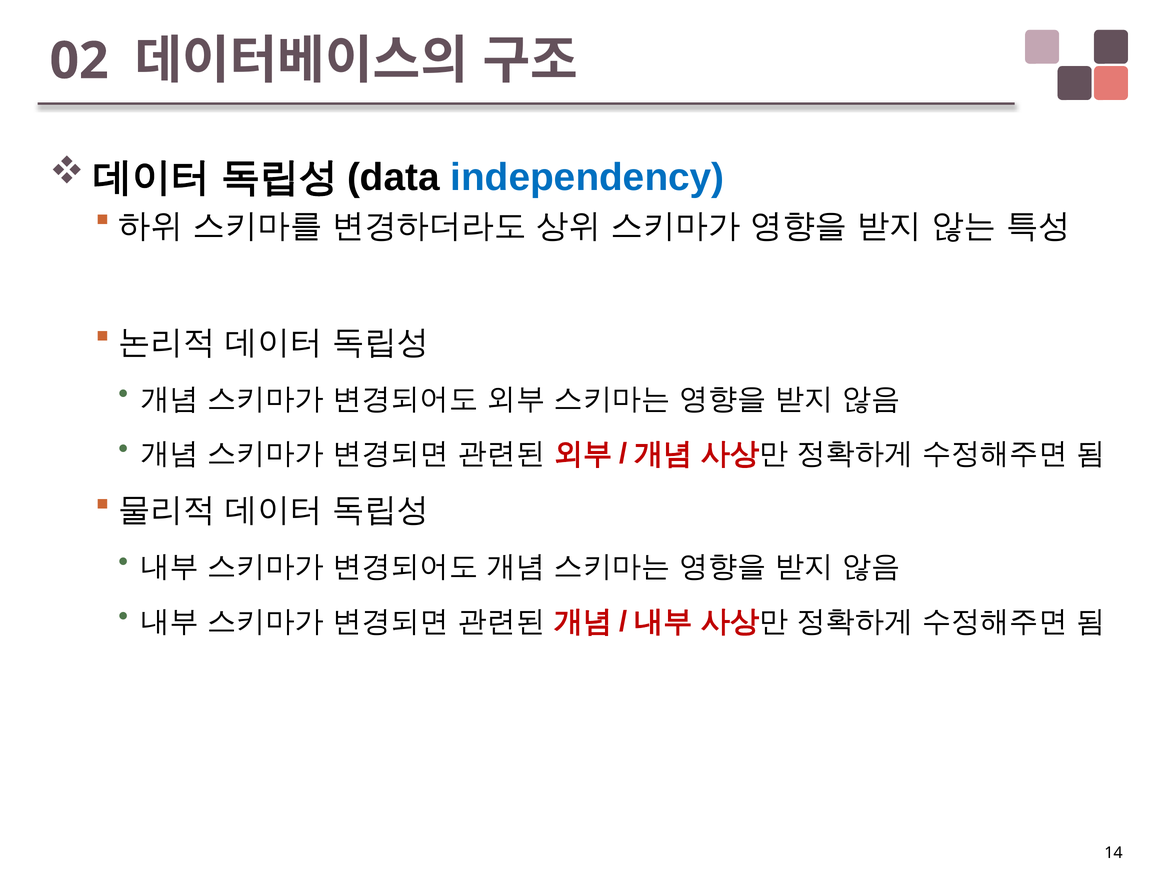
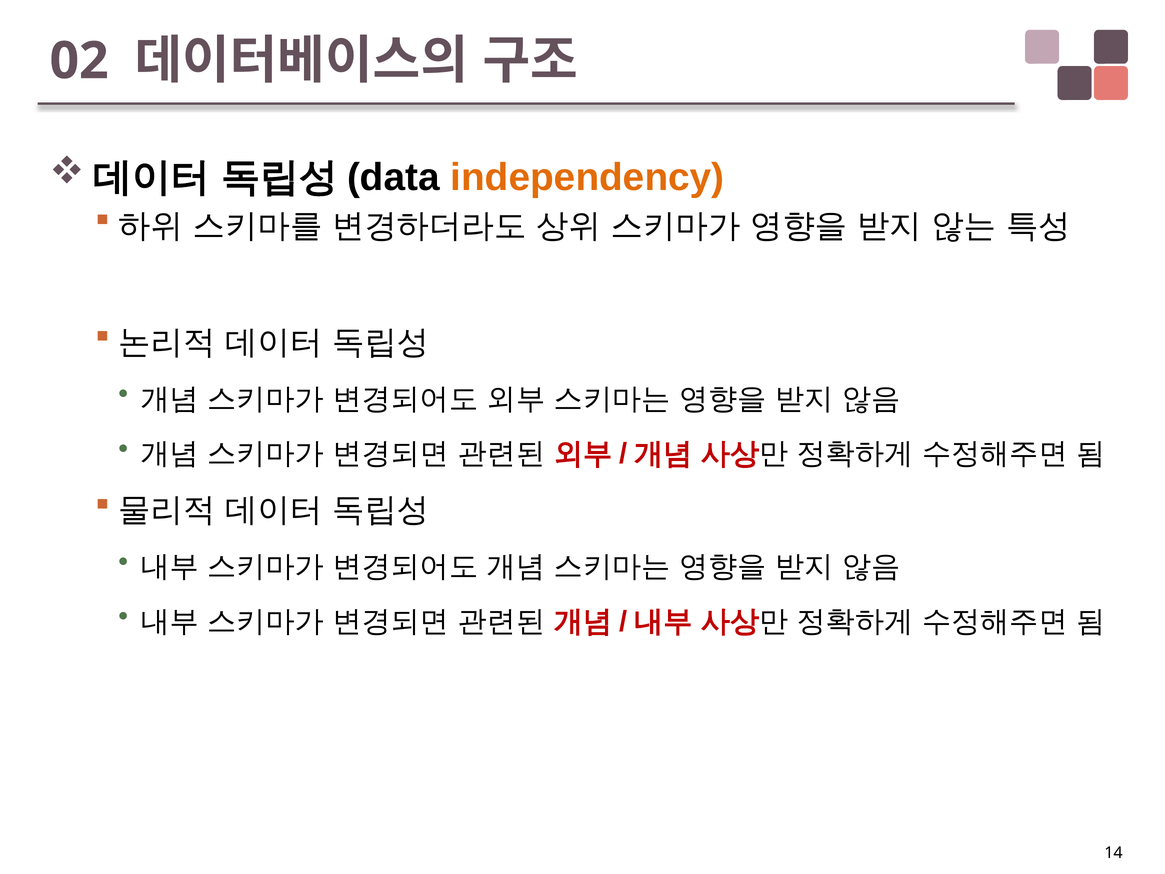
independency colour: blue -> orange
